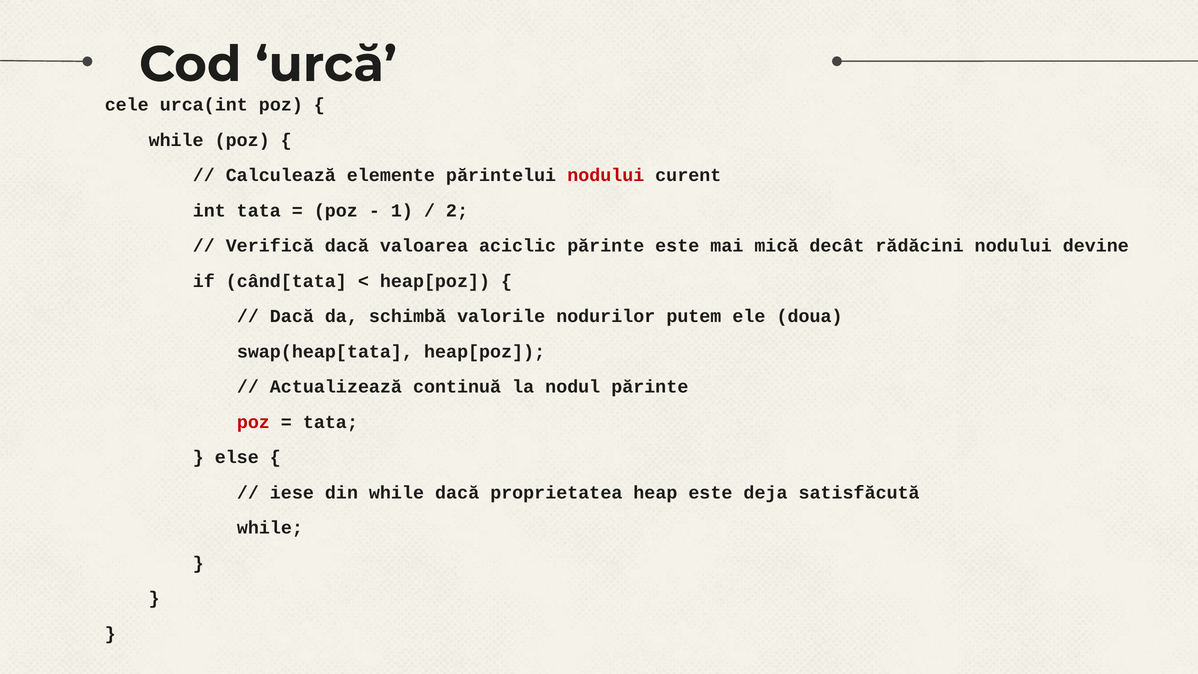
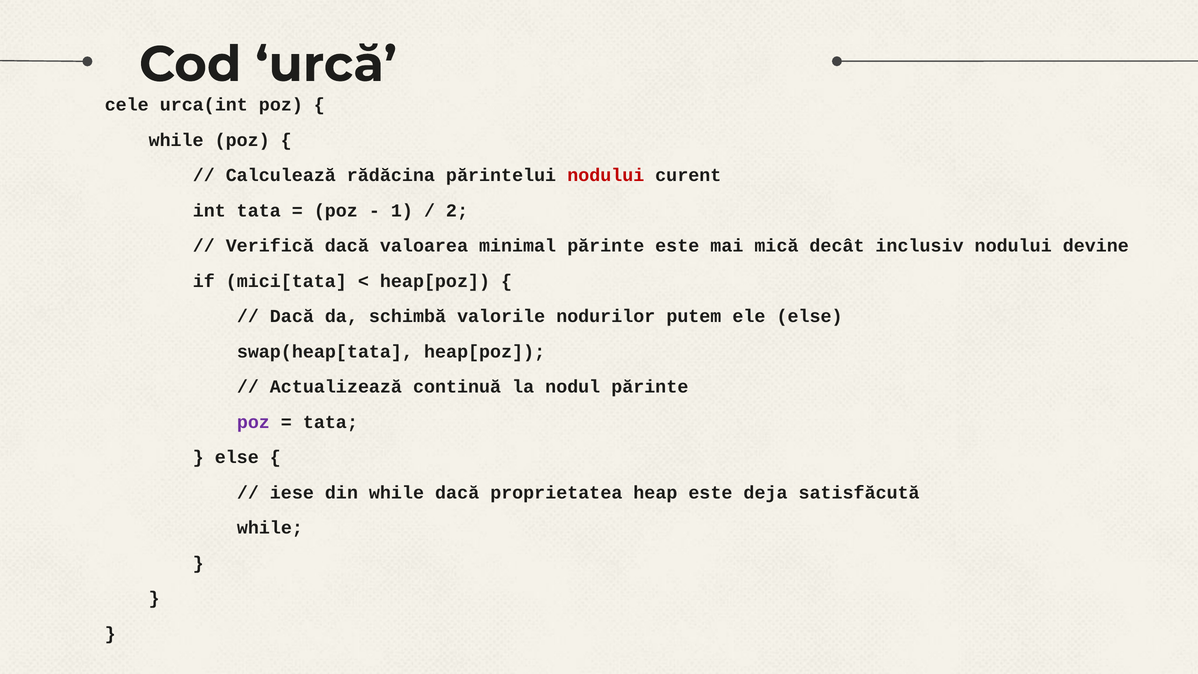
elemente: elemente -> rădăcina
aciclic: aciclic -> minimal
rădăcini: rădăcini -> inclusiv
când[tata: când[tata -> mici[tata
ele doua: doua -> else
poz at (253, 422) colour: red -> purple
